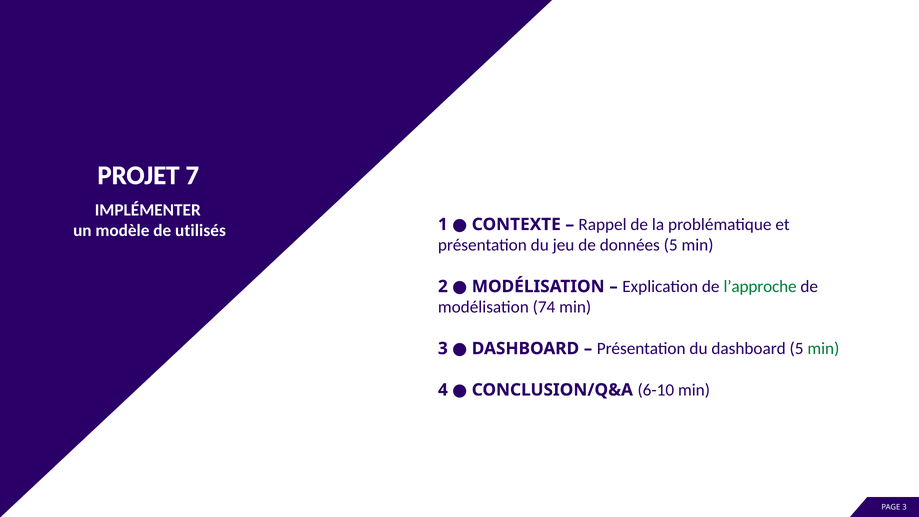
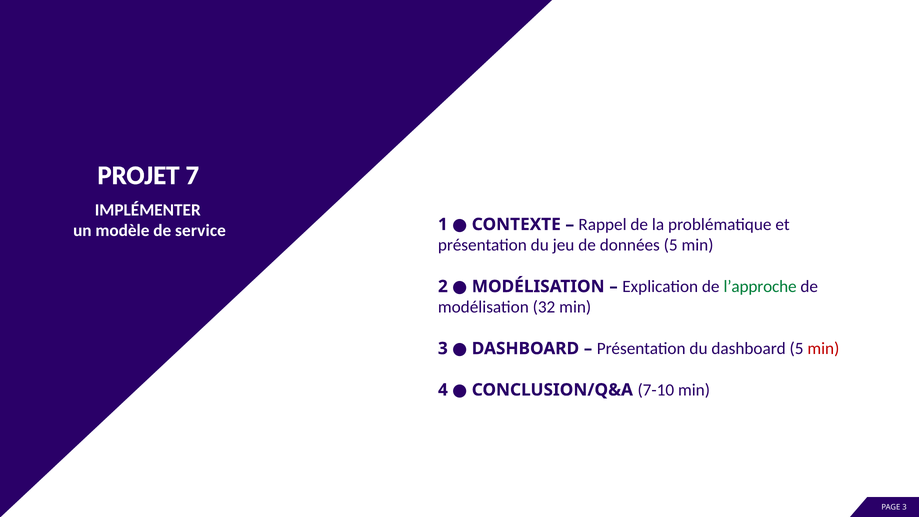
utilisés: utilisés -> service
74: 74 -> 32
min at (823, 348) colour: green -> red
6-10: 6-10 -> 7-10
